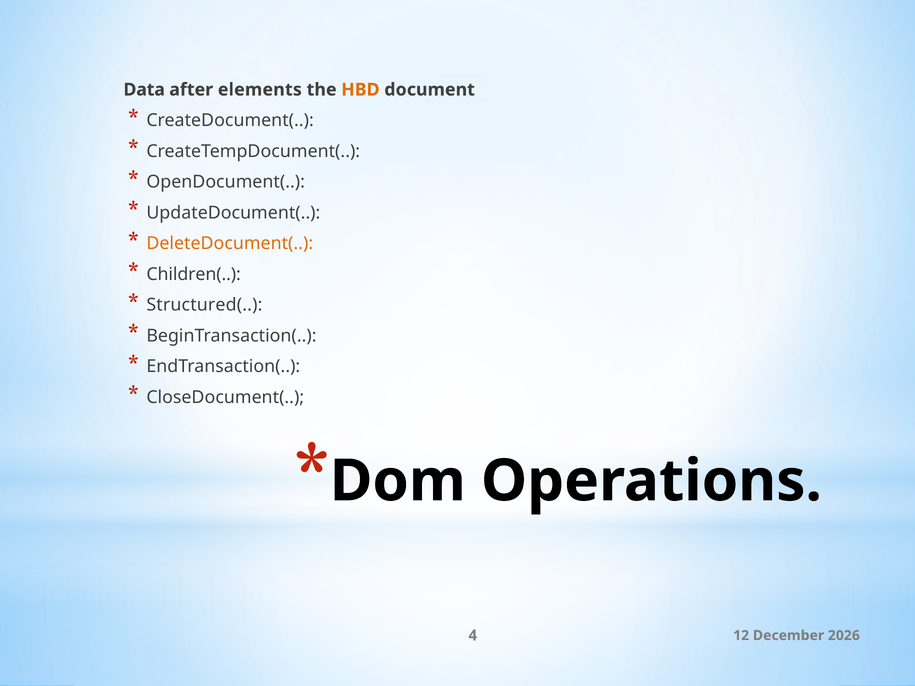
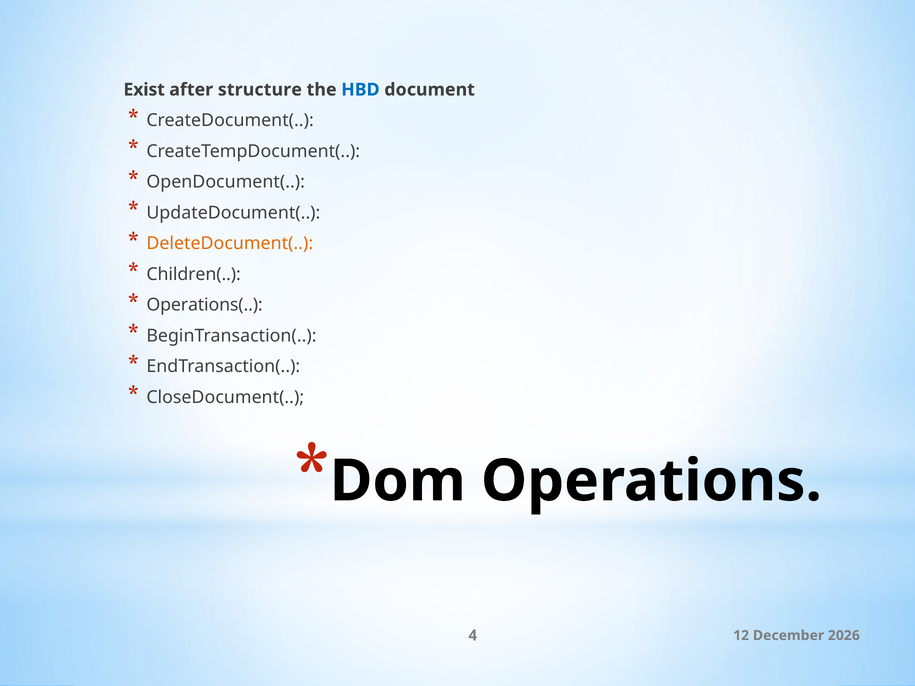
Data: Data -> Exist
elements: elements -> structure
HBD colour: orange -> blue
Structured(: Structured( -> Operations(
